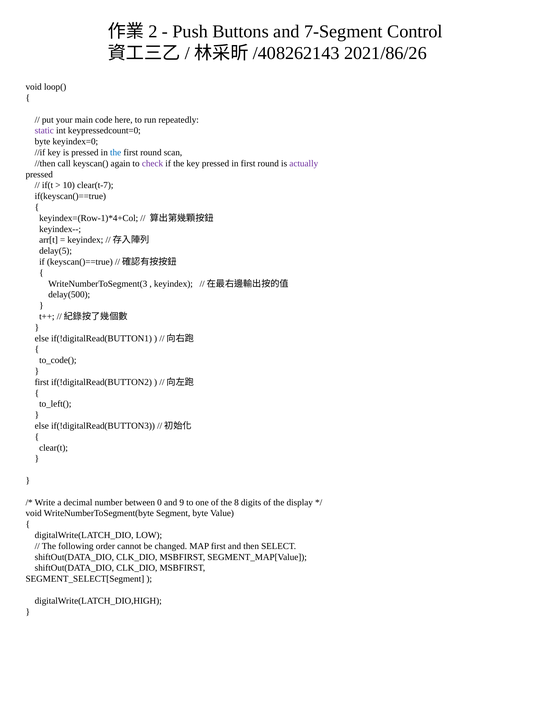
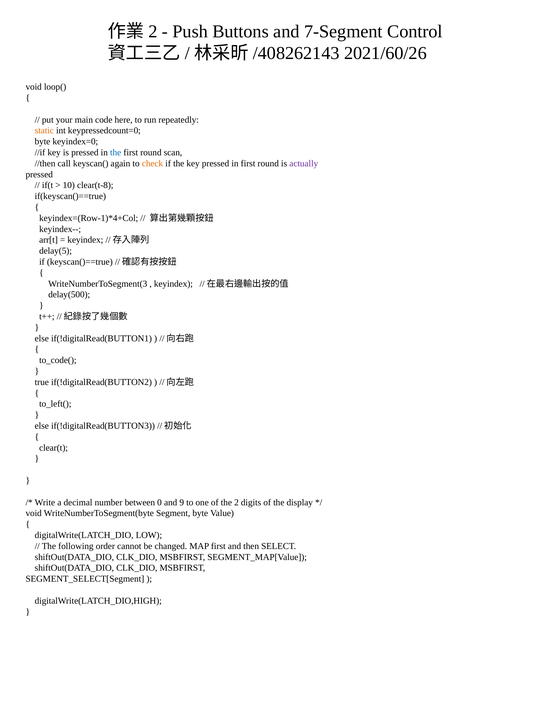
2021/86/26: 2021/86/26 -> 2021/60/26
static colour: purple -> orange
check colour: purple -> orange
clear(t-7: clear(t-7 -> clear(t-8
first at (42, 382): first -> true
8: 8 -> 2
